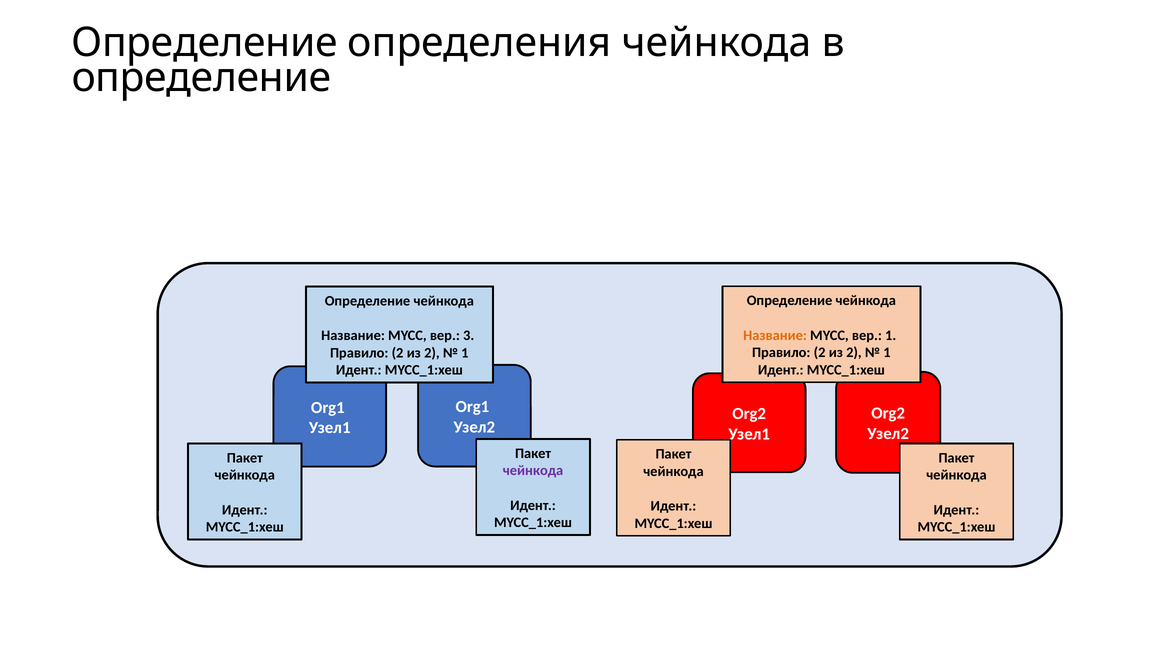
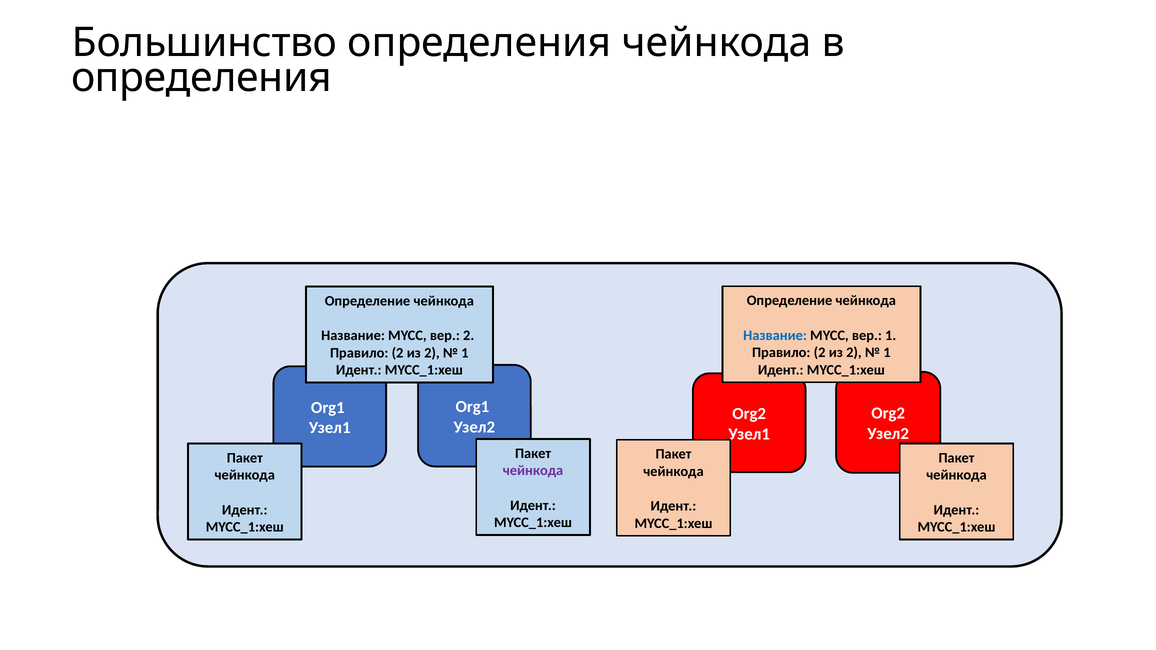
Определение at (205, 43): Определение -> Большинство
определение at (201, 78): определение -> определения
Название at (775, 335) colour: orange -> blue
вер 3: 3 -> 2
